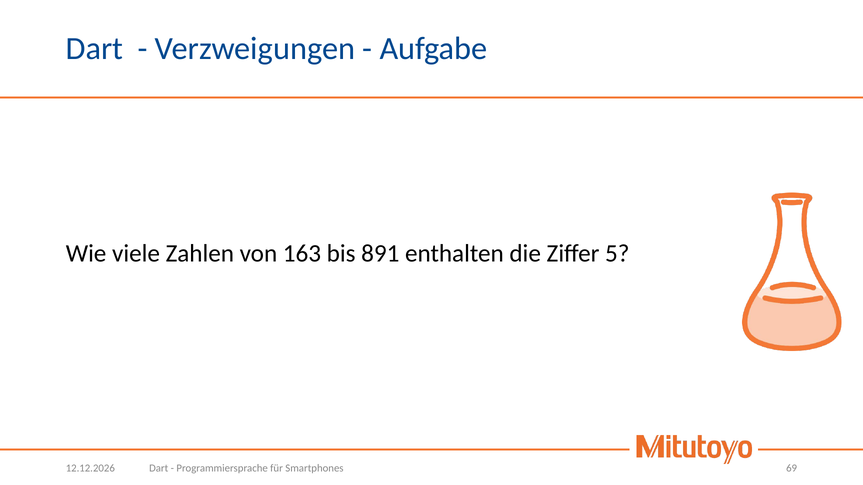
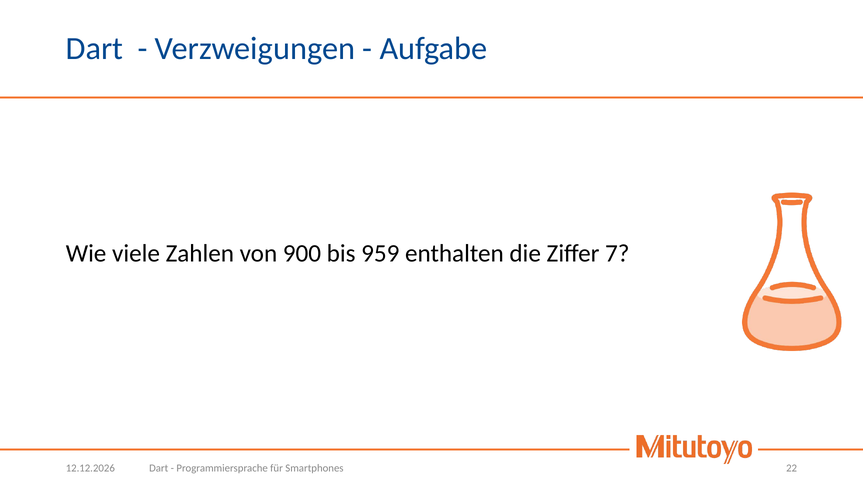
163: 163 -> 900
891: 891 -> 959
5: 5 -> 7
69: 69 -> 22
